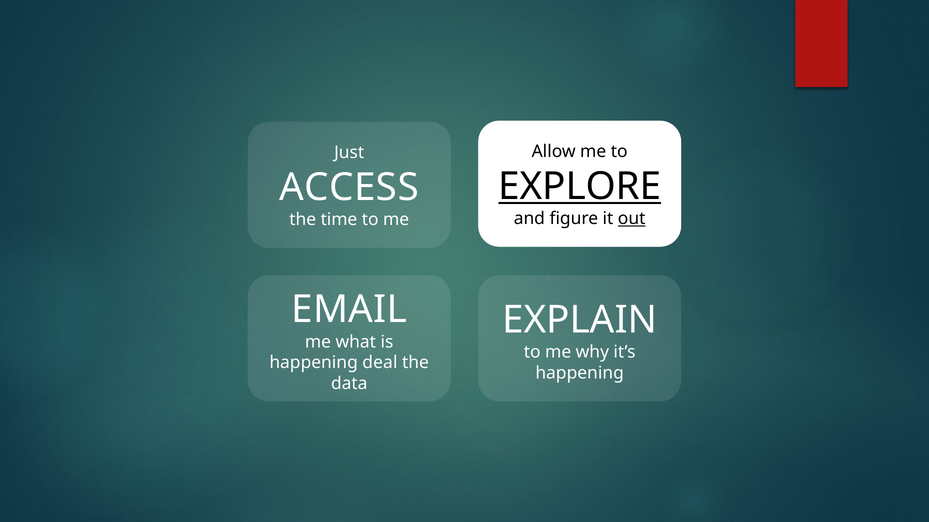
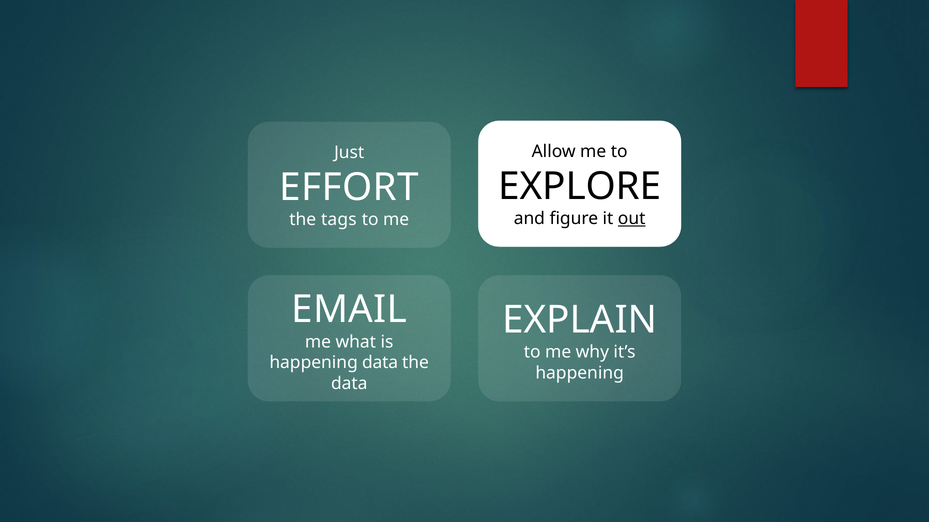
EXPLORE underline: present -> none
ACCESS: ACCESS -> EFFORT
time: time -> tags
happening deal: deal -> data
